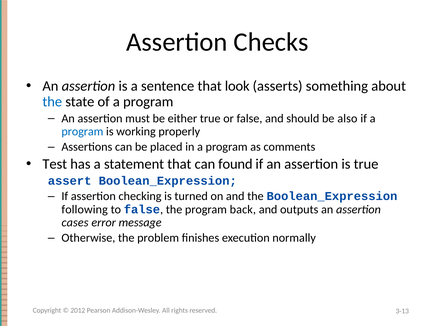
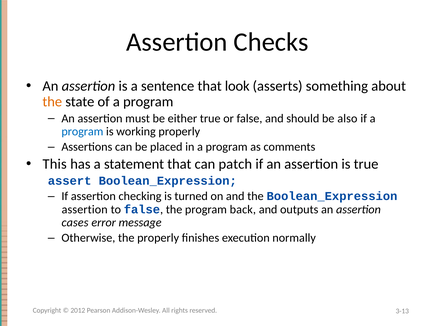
the at (52, 102) colour: blue -> orange
Test: Test -> This
found: found -> patch
following at (85, 210): following -> assertion
the problem: problem -> properly
